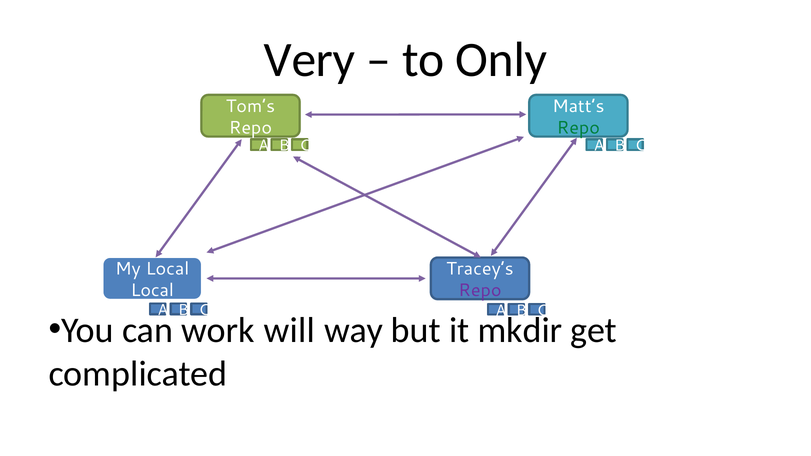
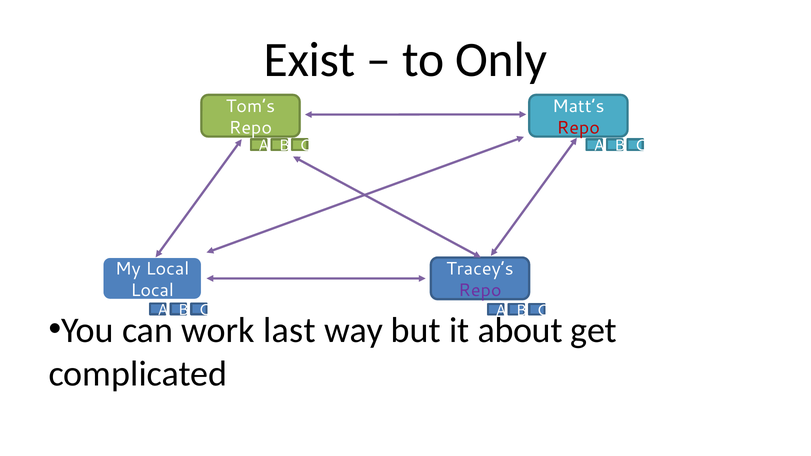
Very: Very -> Exist
Repo at (578, 128) colour: green -> red
will: will -> last
mkdir: mkdir -> about
